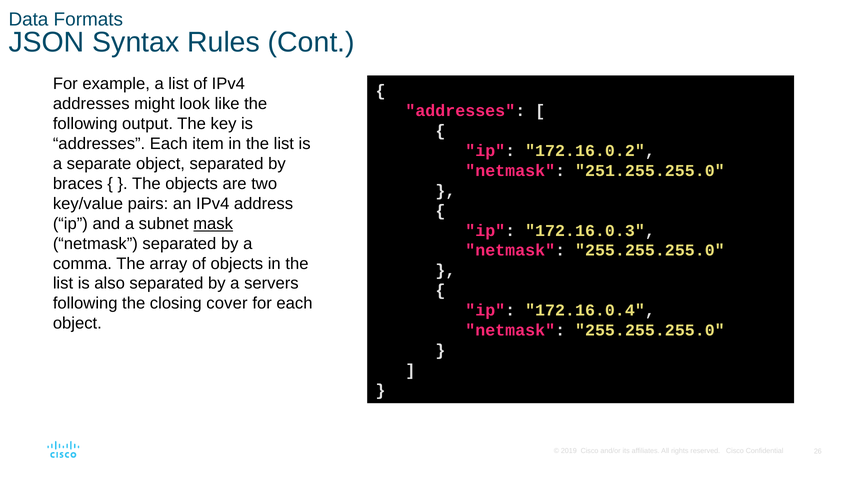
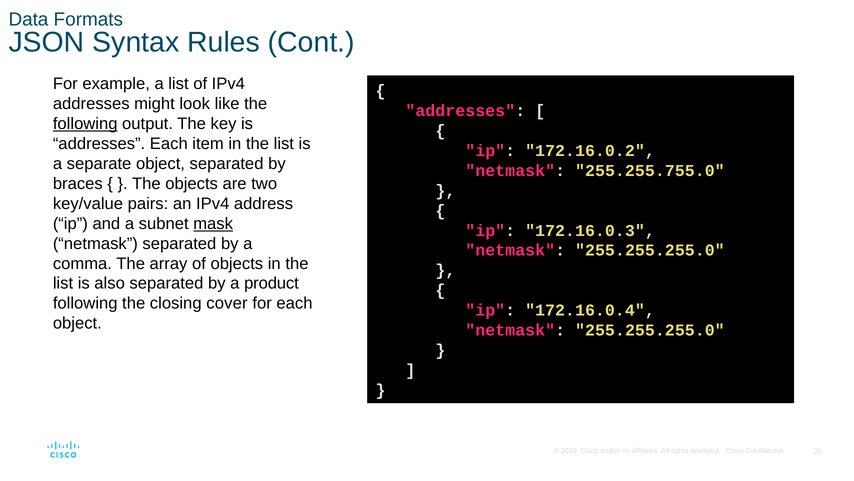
following at (85, 124) underline: none -> present
251.255.255.0: 251.255.255.0 -> 255.255.755.0
servers: servers -> product
